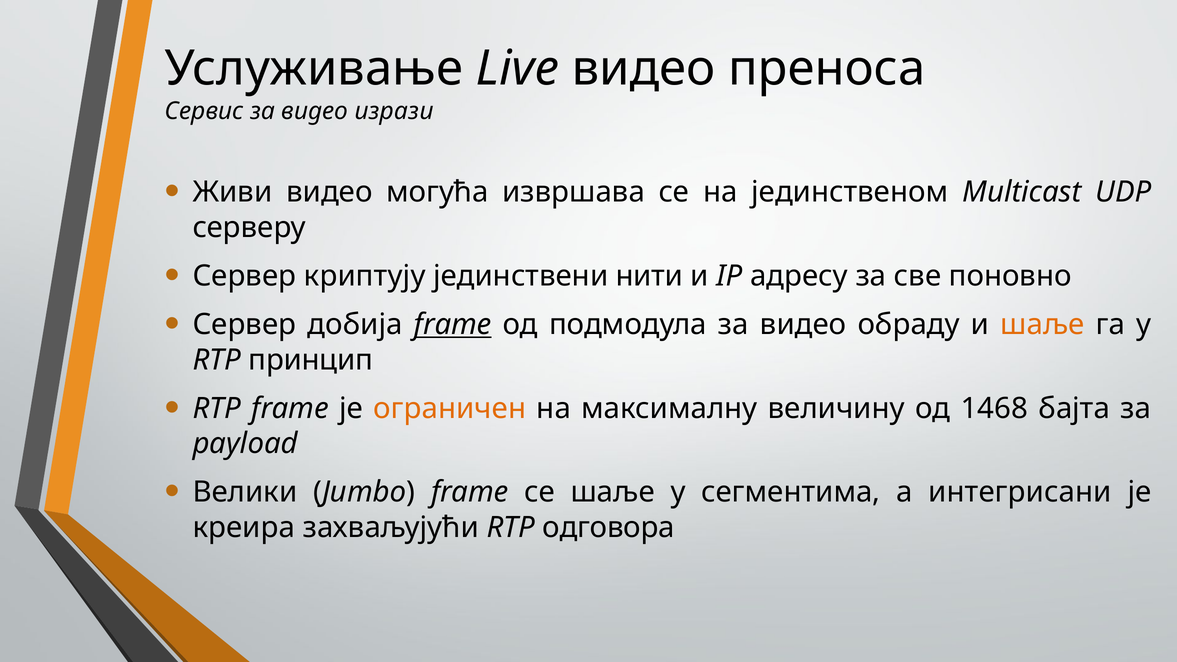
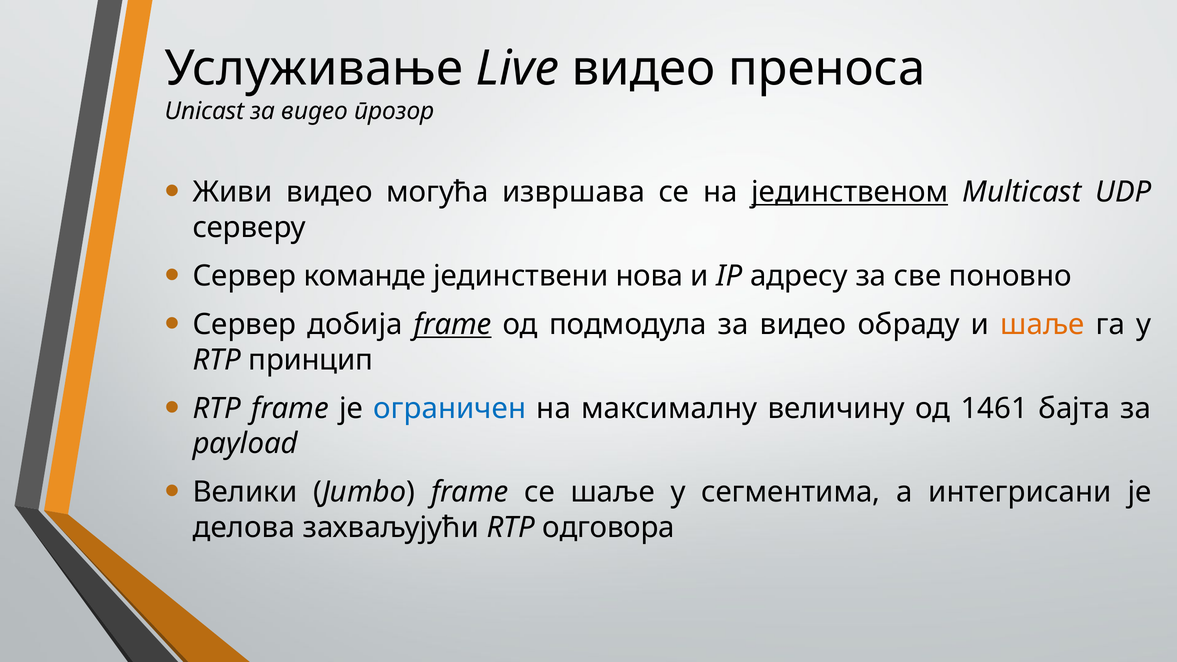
Сервис: Сервис -> Unicast
изрази: изрази -> прозор
јединственом underline: none -> present
криптују: криптују -> команде
нити: нити -> нова
ограничен colour: orange -> blue
1468: 1468 -> 1461
креира: креира -> делова
